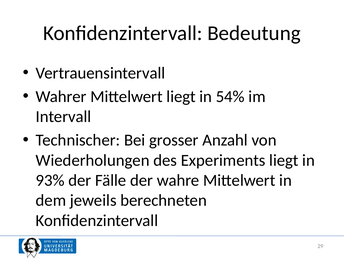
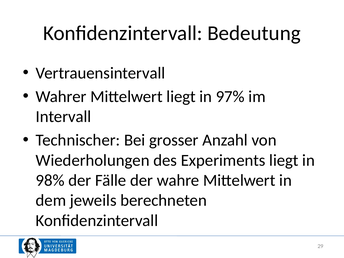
54%: 54% -> 97%
93%: 93% -> 98%
